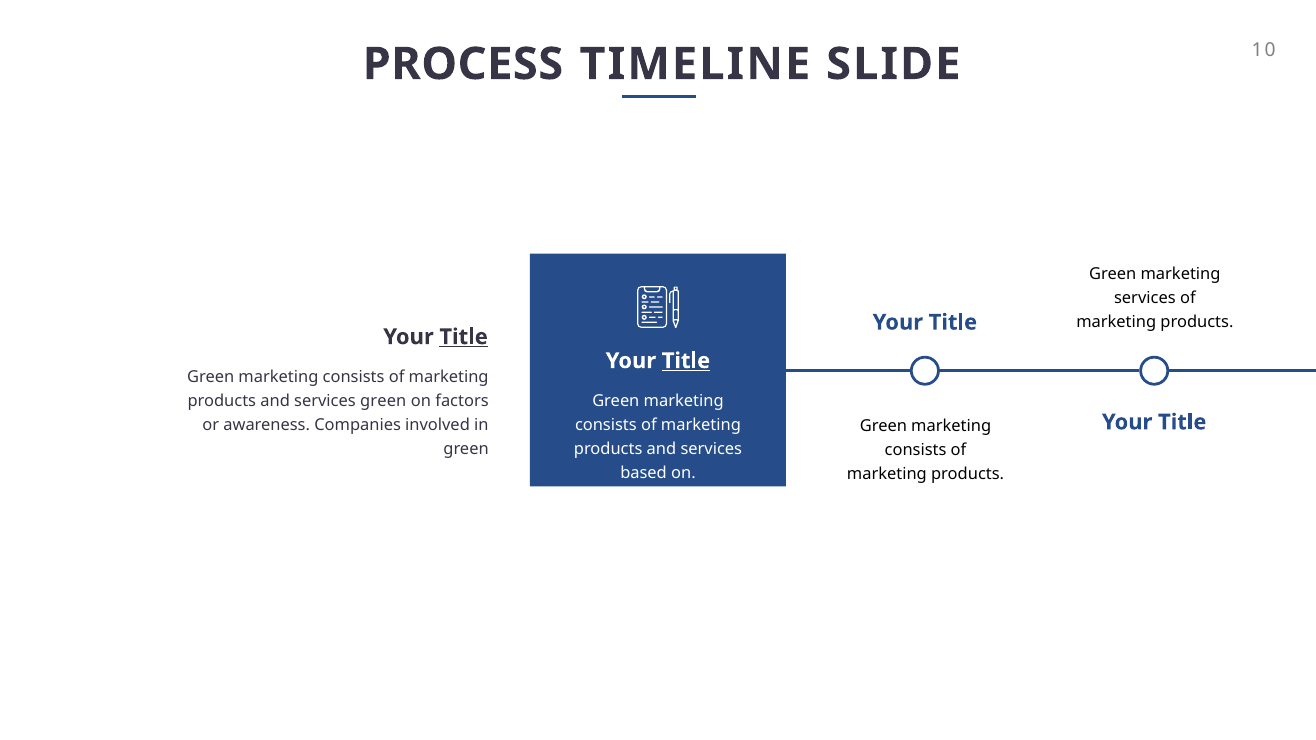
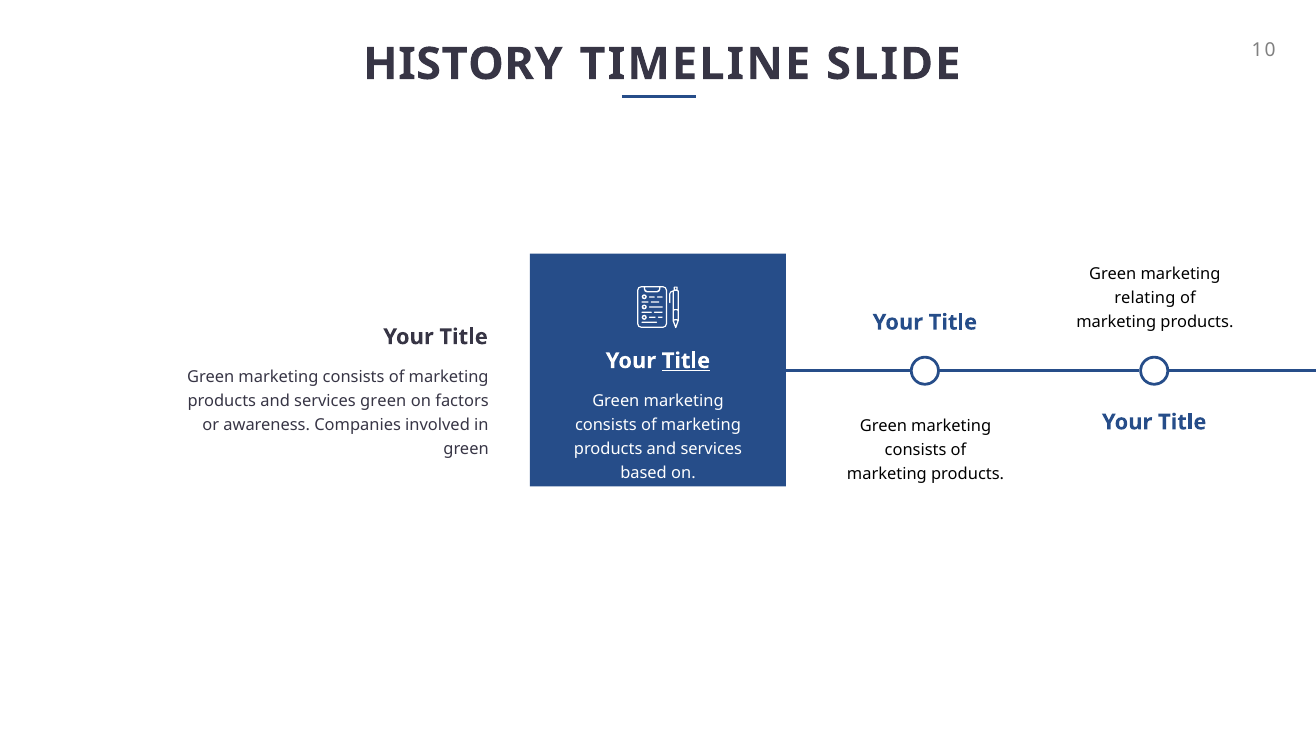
PROCESS: PROCESS -> HISTORY
services at (1145, 298): services -> relating
Title at (464, 337) underline: present -> none
